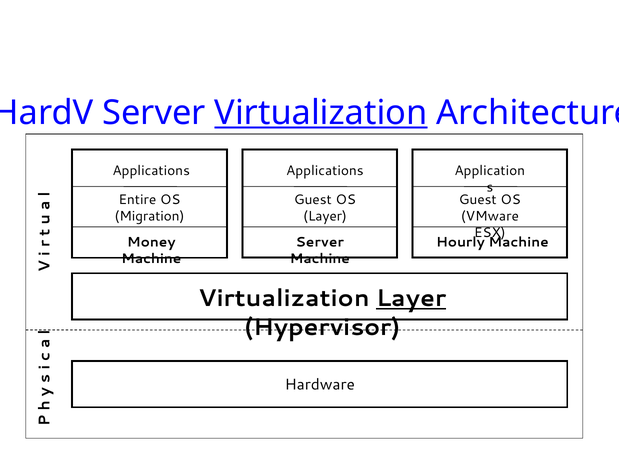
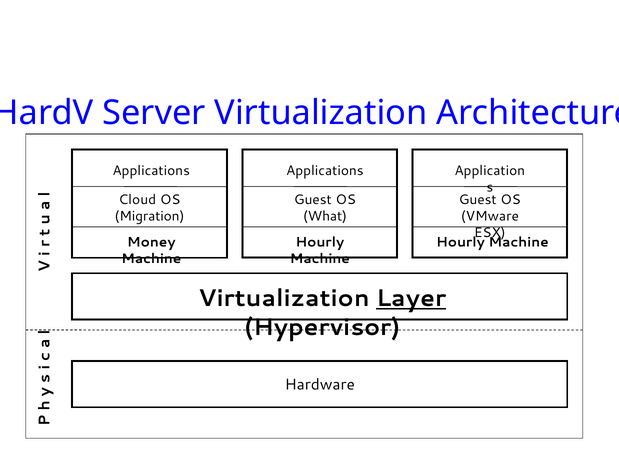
Virtualization at (321, 113) underline: present -> none
Entire: Entire -> Cloud
Layer at (325, 216): Layer -> What
Server at (320, 242): Server -> Hourly
